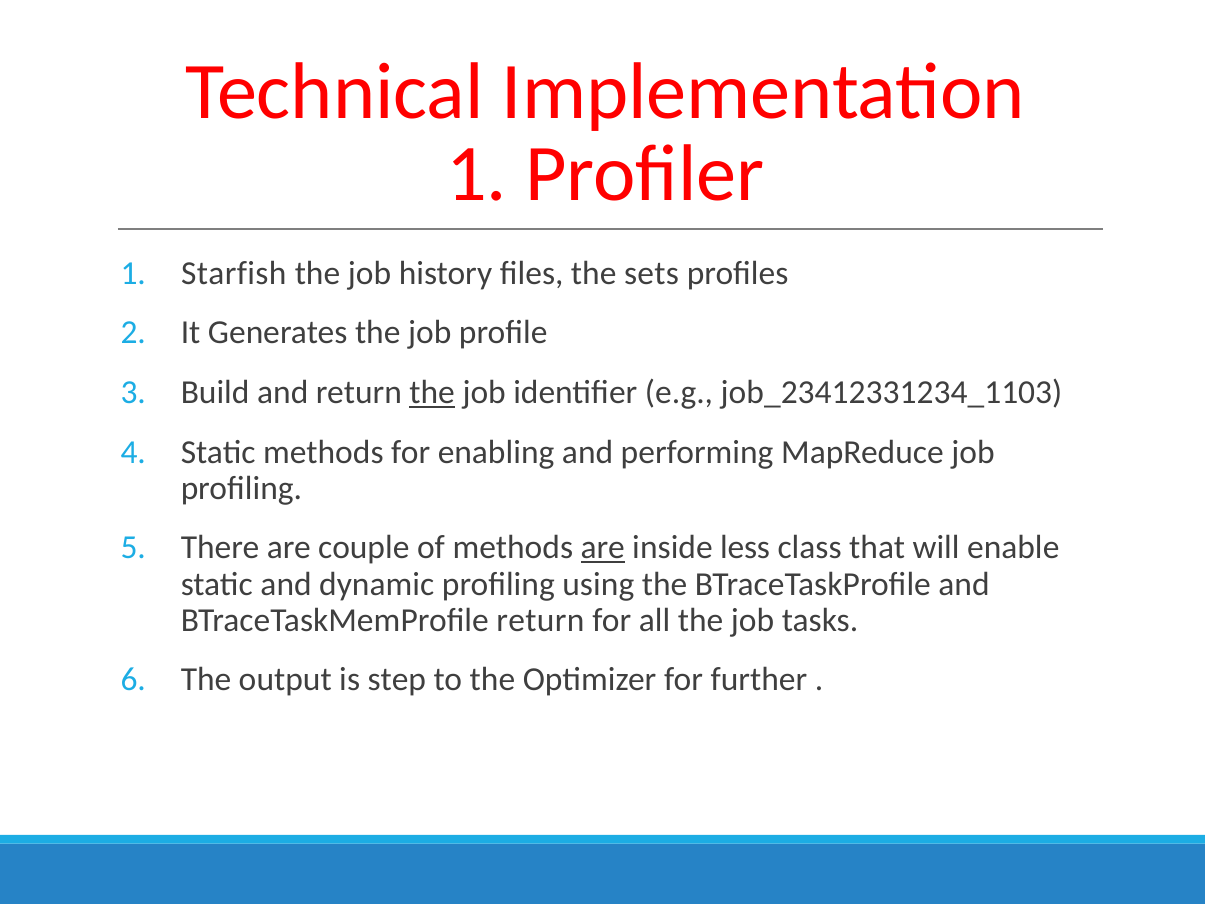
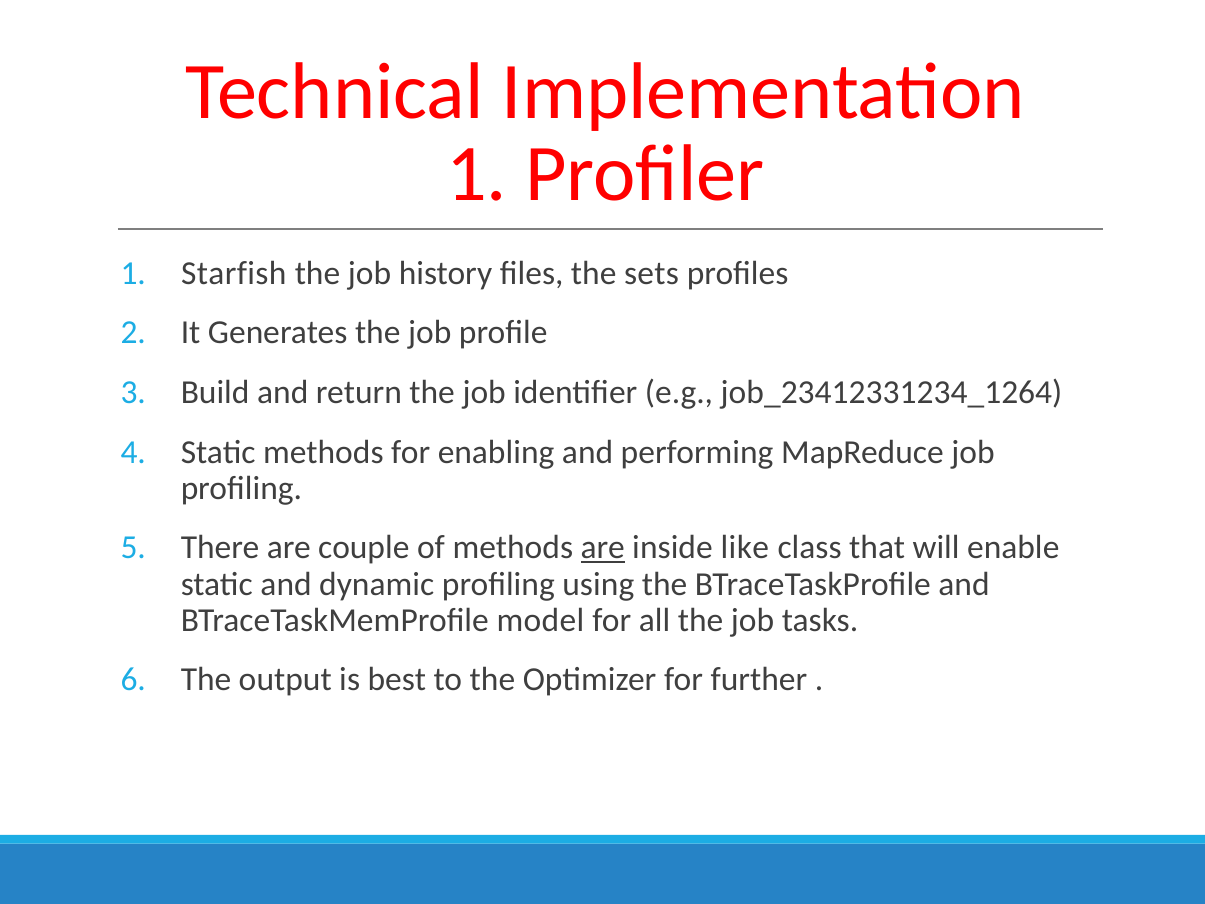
the at (432, 392) underline: present -> none
job_23412331234_1103: job_23412331234_1103 -> job_23412331234_1264
less: less -> like
BTraceTaskMemProfile return: return -> model
step: step -> best
